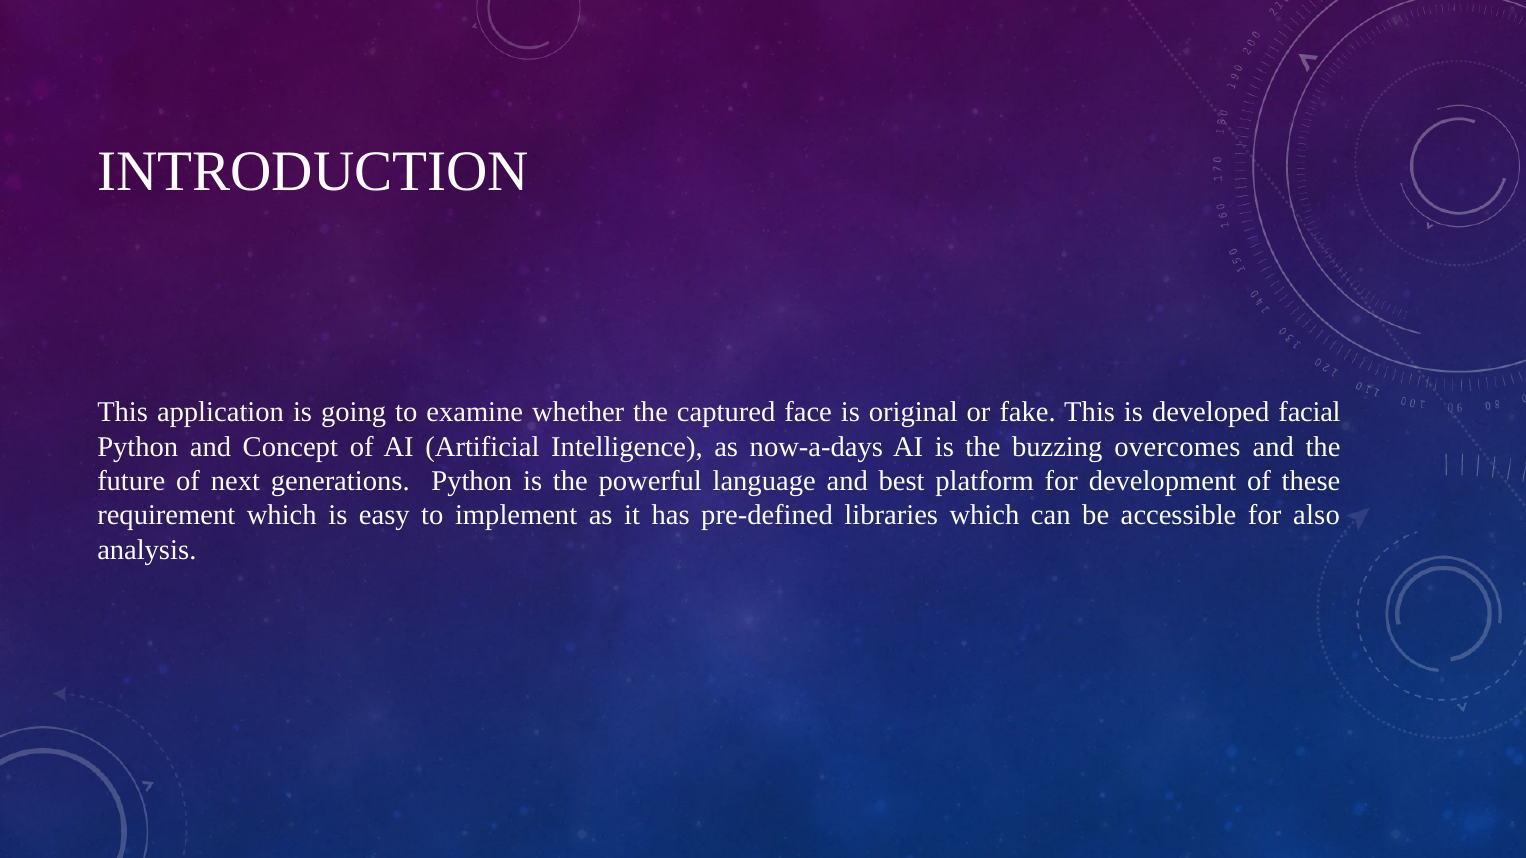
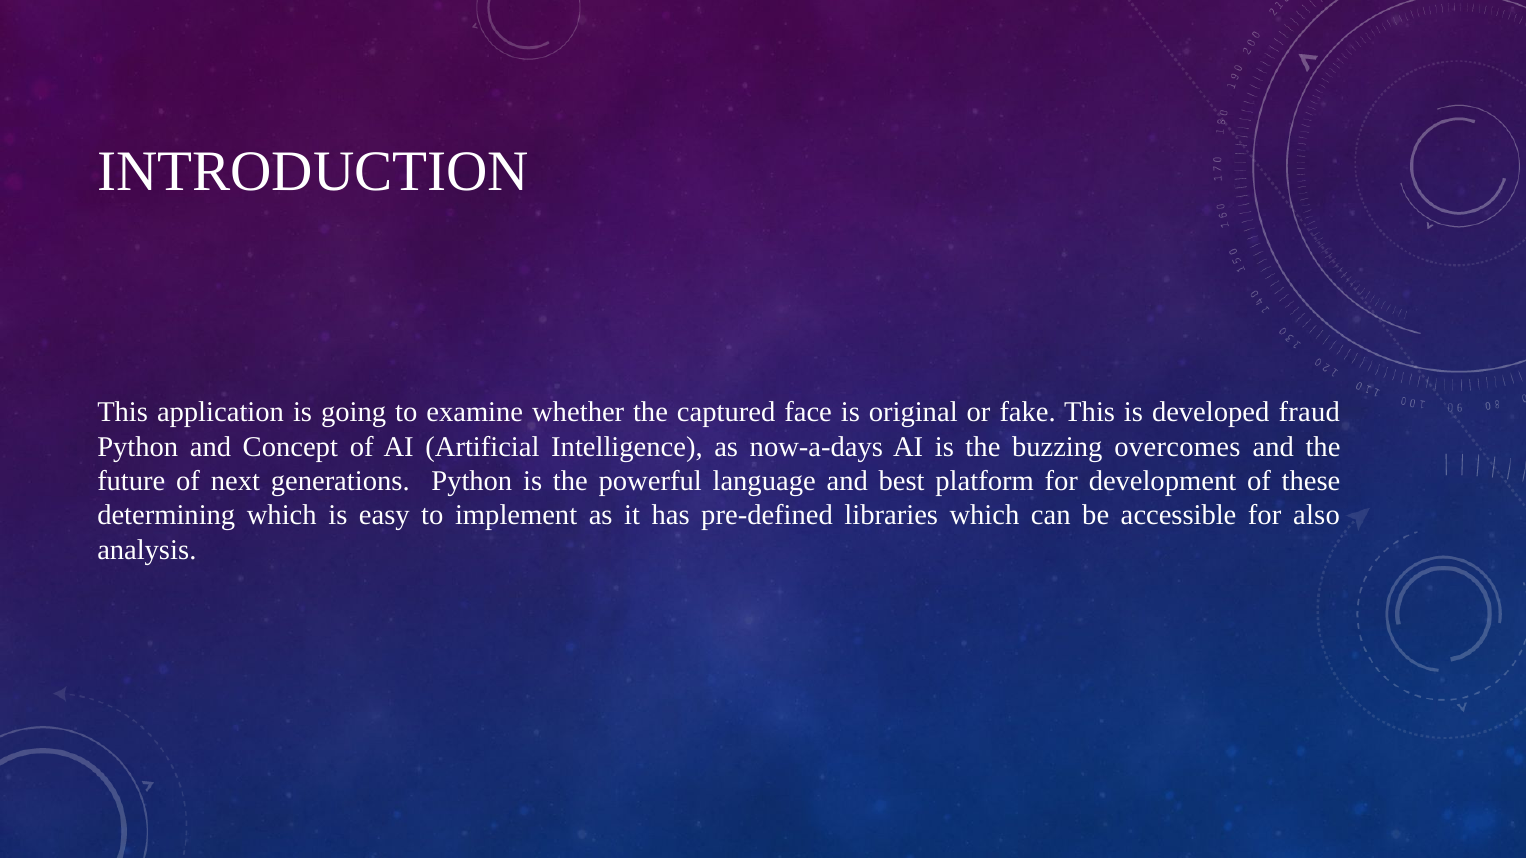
facial: facial -> fraud
requirement: requirement -> determining
